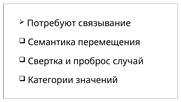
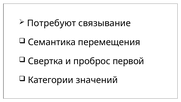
случай: случай -> первой
